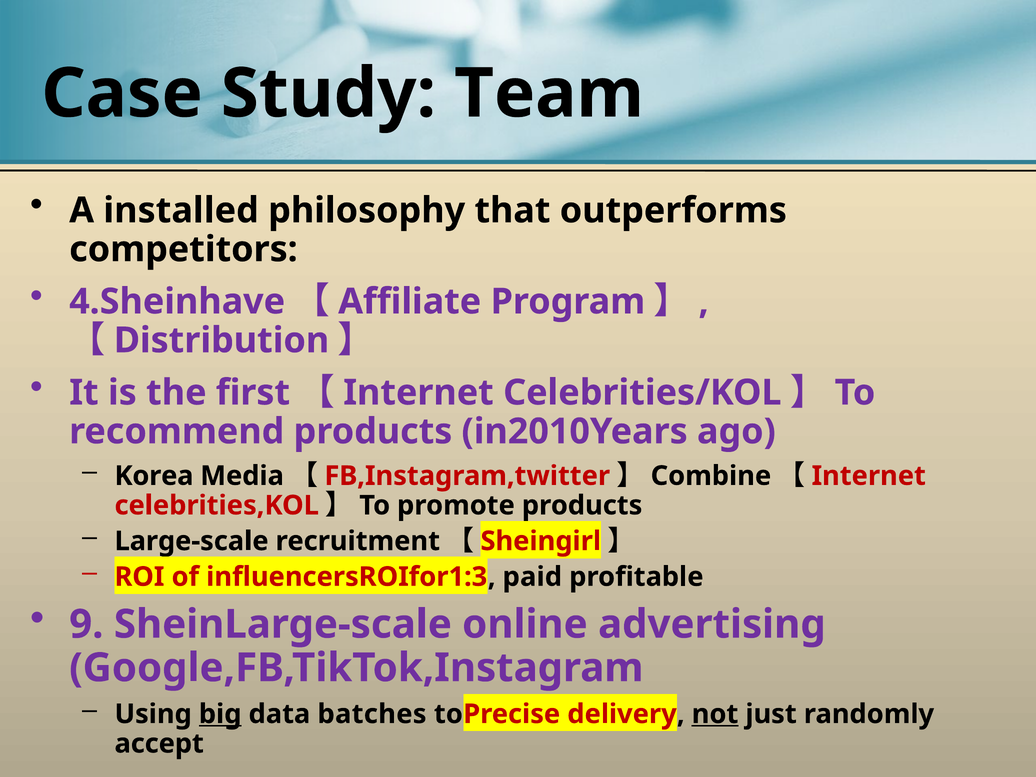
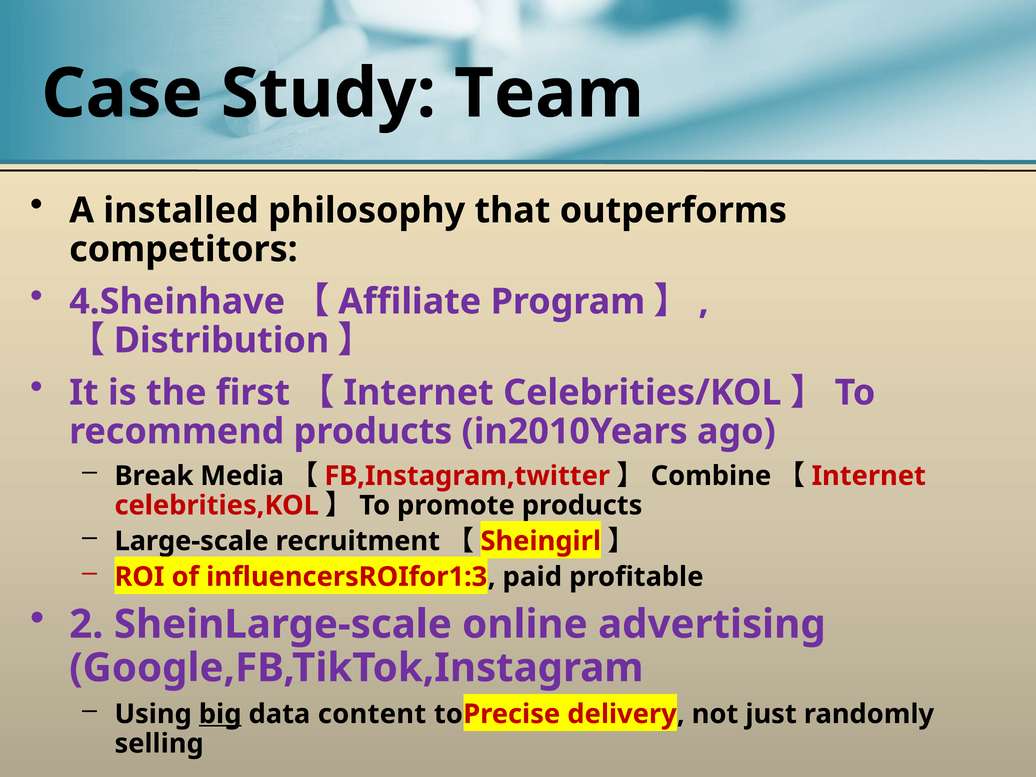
Korea: Korea -> Break
9: 9 -> 2
batches: batches -> content
not underline: present -> none
accept: accept -> selling
